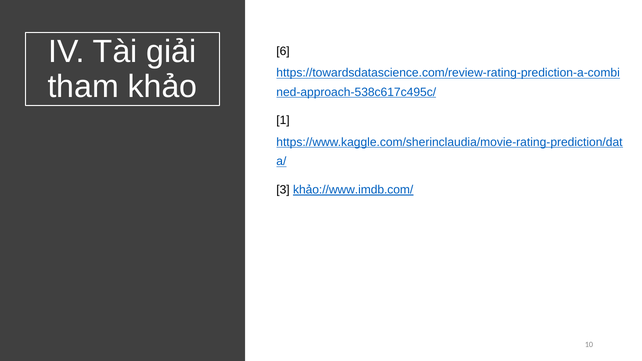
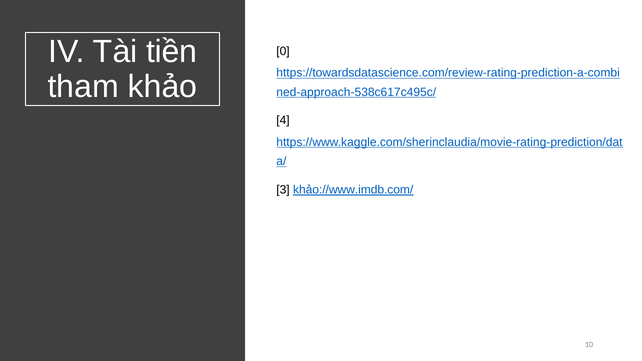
giải: giải -> tiền
6: 6 -> 0
1: 1 -> 4
